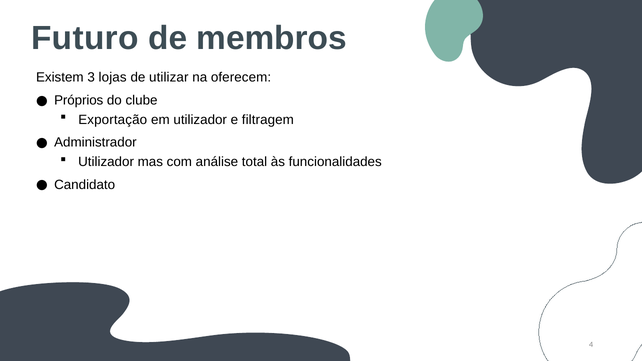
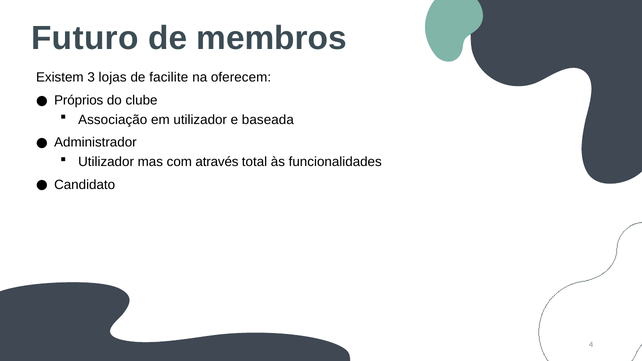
utilizar: utilizar -> facilite
Exportação: Exportação -> Associação
filtragem: filtragem -> baseada
análise: análise -> através
